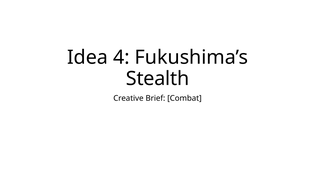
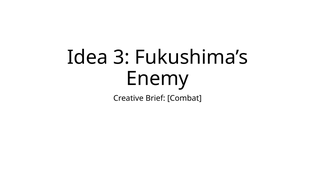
4: 4 -> 3
Stealth: Stealth -> Enemy
